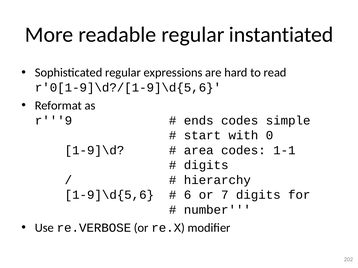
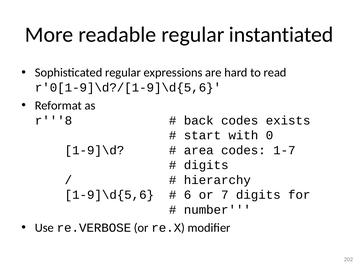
r'''9: r'''9 -> r'''8
ends: ends -> back
simple: simple -> exists
1-1: 1-1 -> 1-7
